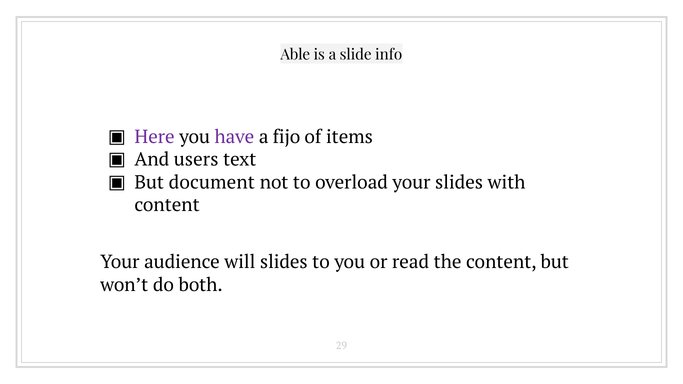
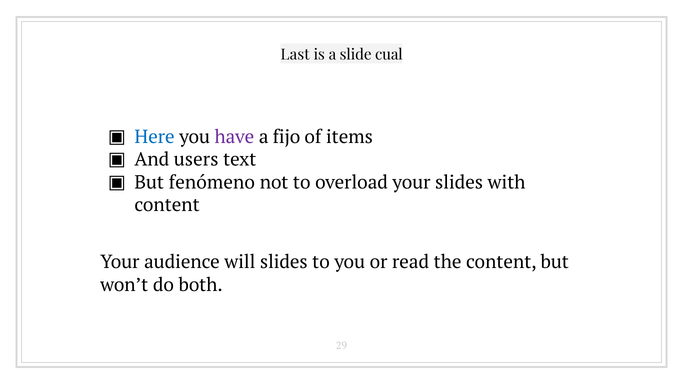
Able: Able -> Last
info: info -> cual
Here colour: purple -> blue
document: document -> fenómeno
